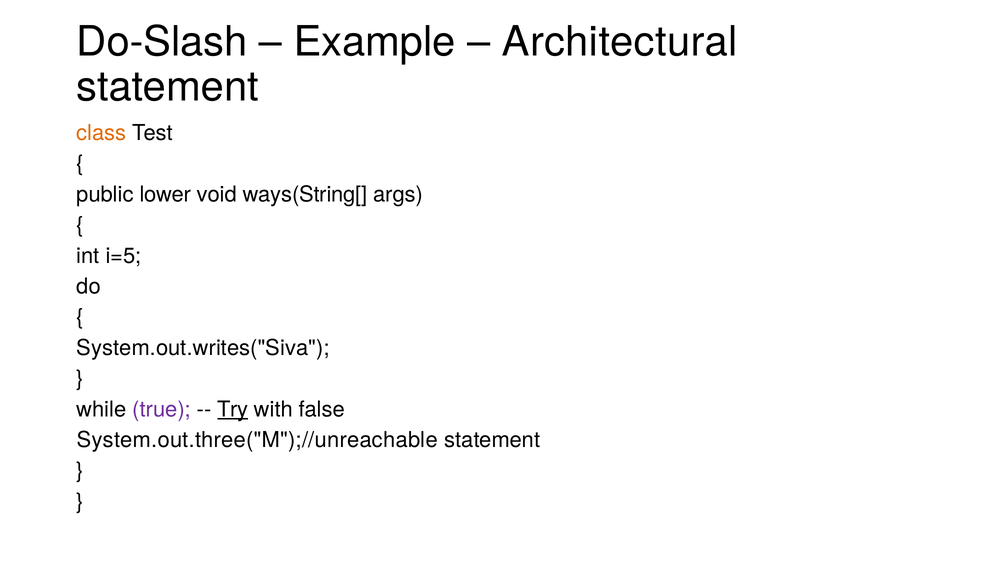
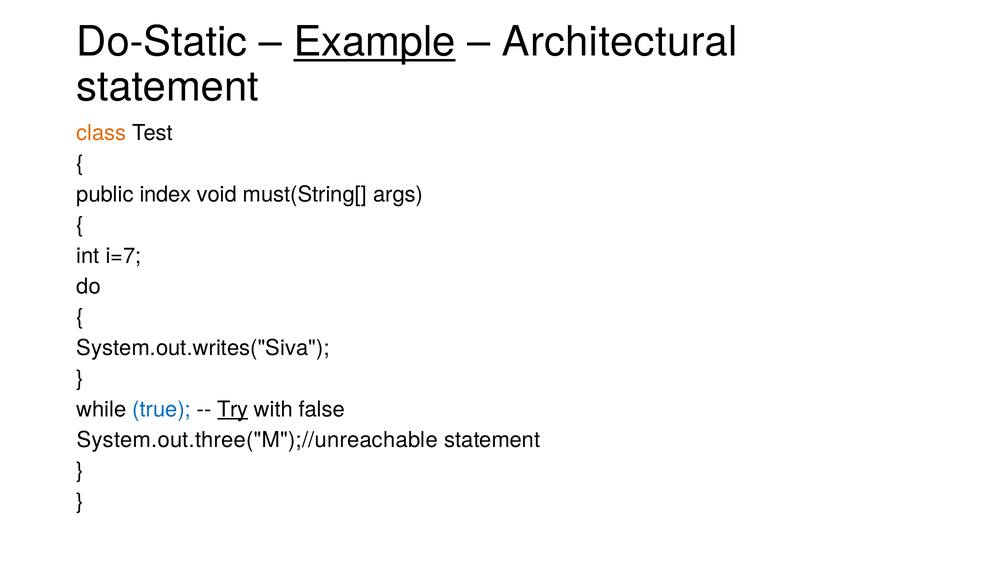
Do-Slash: Do-Slash -> Do-Static
Example underline: none -> present
lower: lower -> index
ways(String[: ways(String[ -> must(String[
i=5: i=5 -> i=7
true colour: purple -> blue
